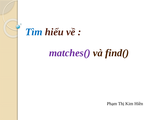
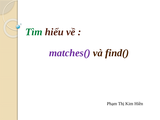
Tìm colour: blue -> green
